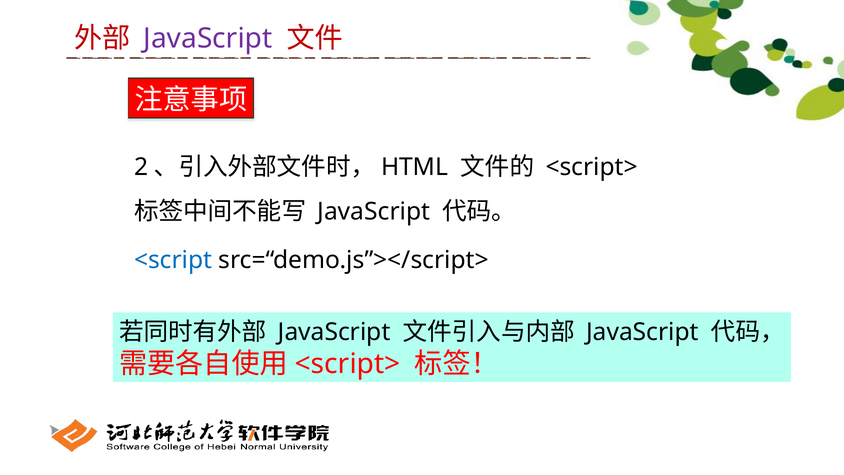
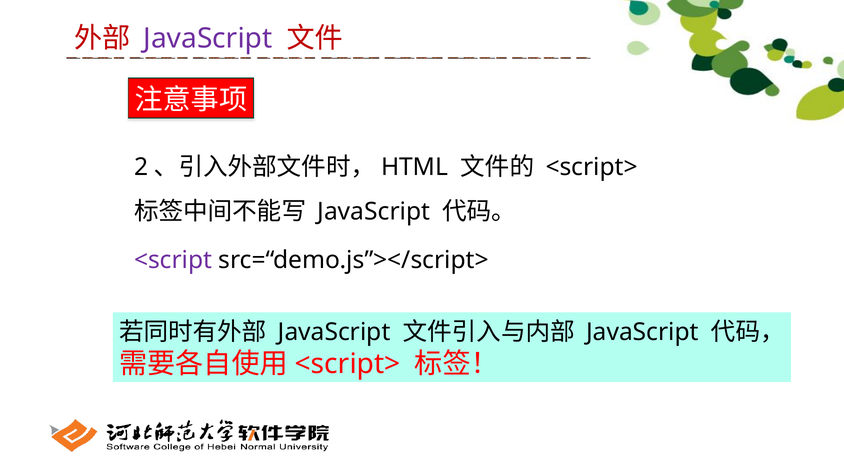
<script colour: blue -> purple
